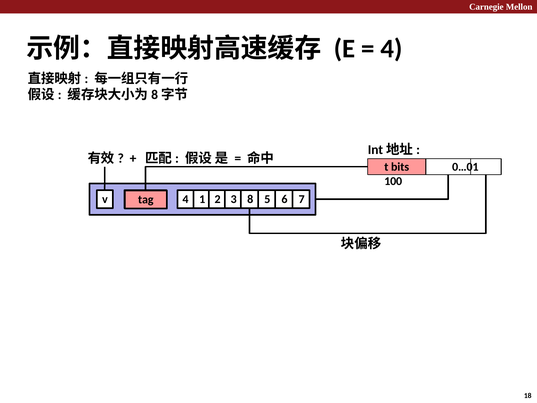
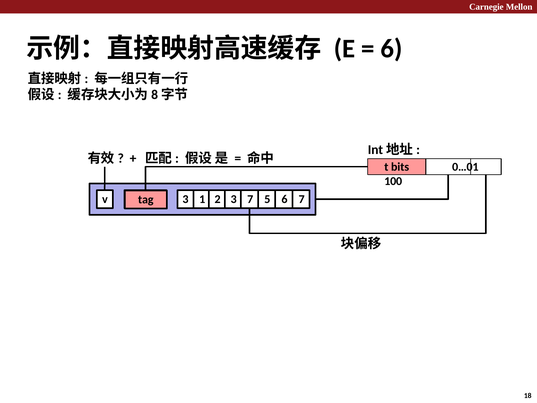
4 at (391, 49): 4 -> 6
v 4: 4 -> 3
3 8: 8 -> 7
